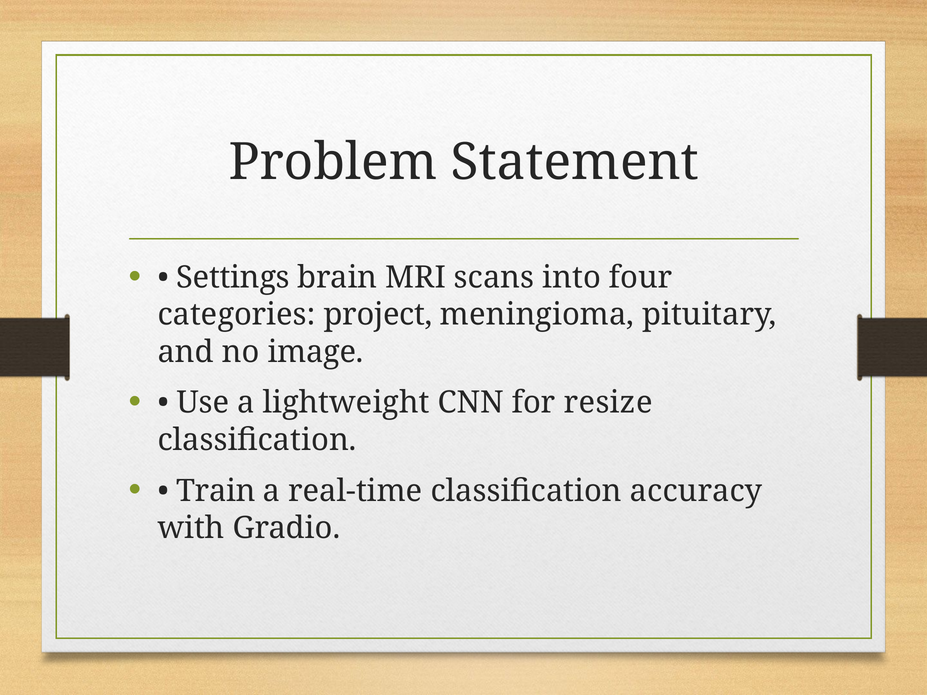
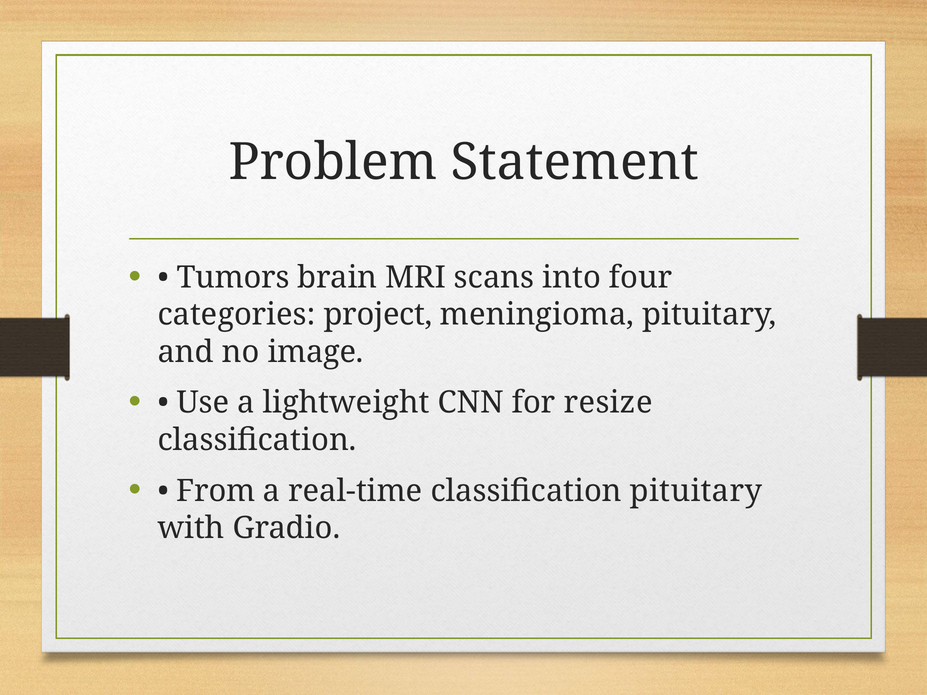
Settings: Settings -> Tumors
Train: Train -> From
classification accuracy: accuracy -> pituitary
